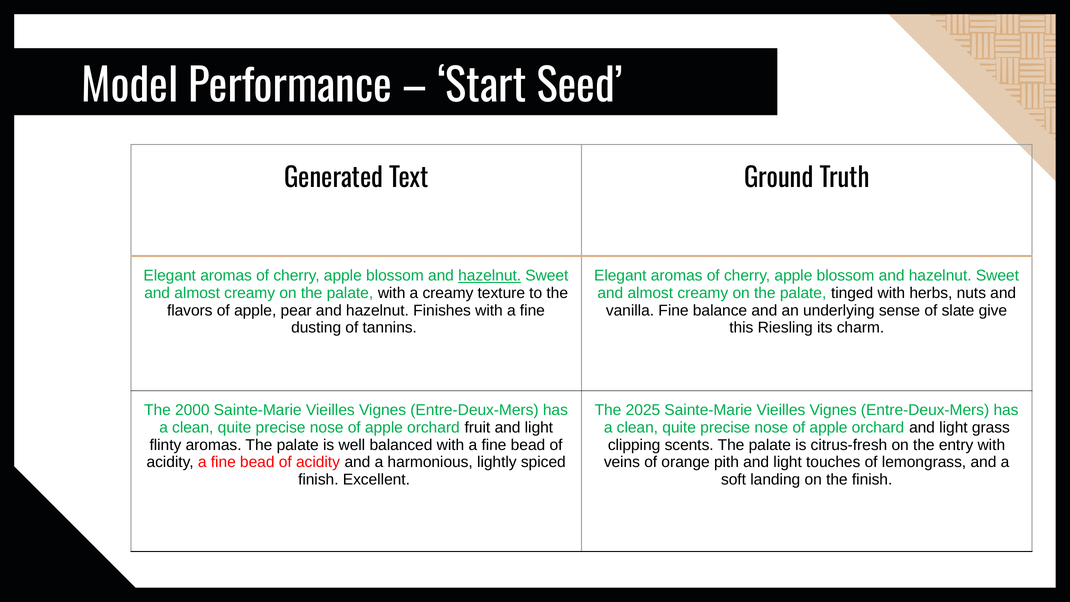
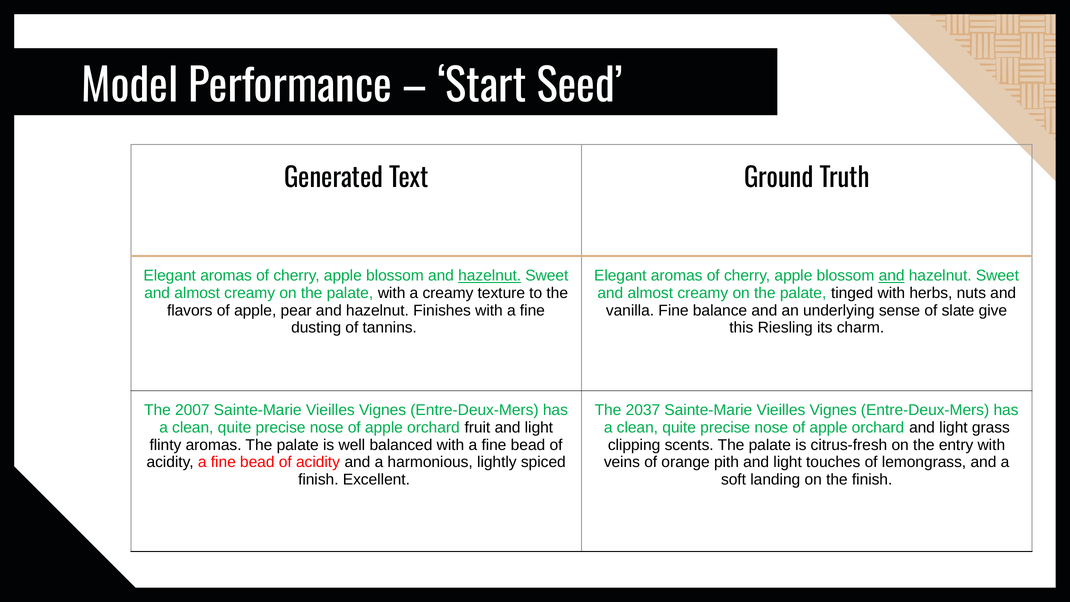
and at (892, 276) underline: none -> present
2000: 2000 -> 2007
2025: 2025 -> 2037
